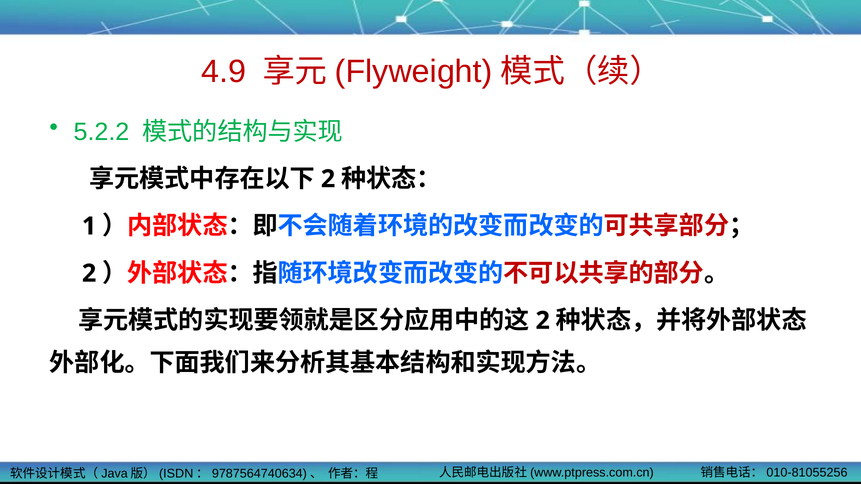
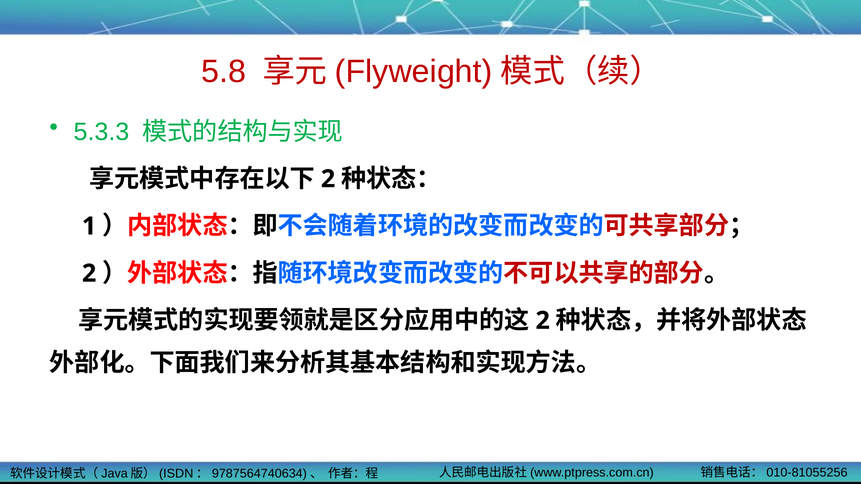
4.9: 4.9 -> 5.8
5.2.2: 5.2.2 -> 5.3.3
